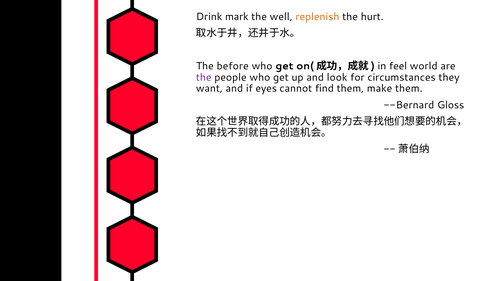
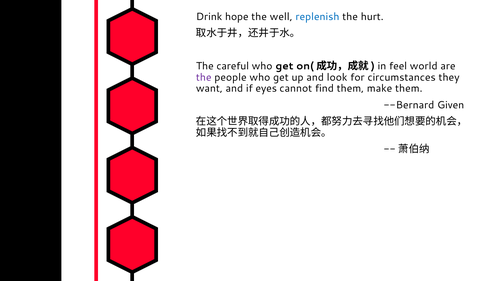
mark: mark -> hope
replenish colour: orange -> blue
before: before -> careful
Gloss: Gloss -> Given
